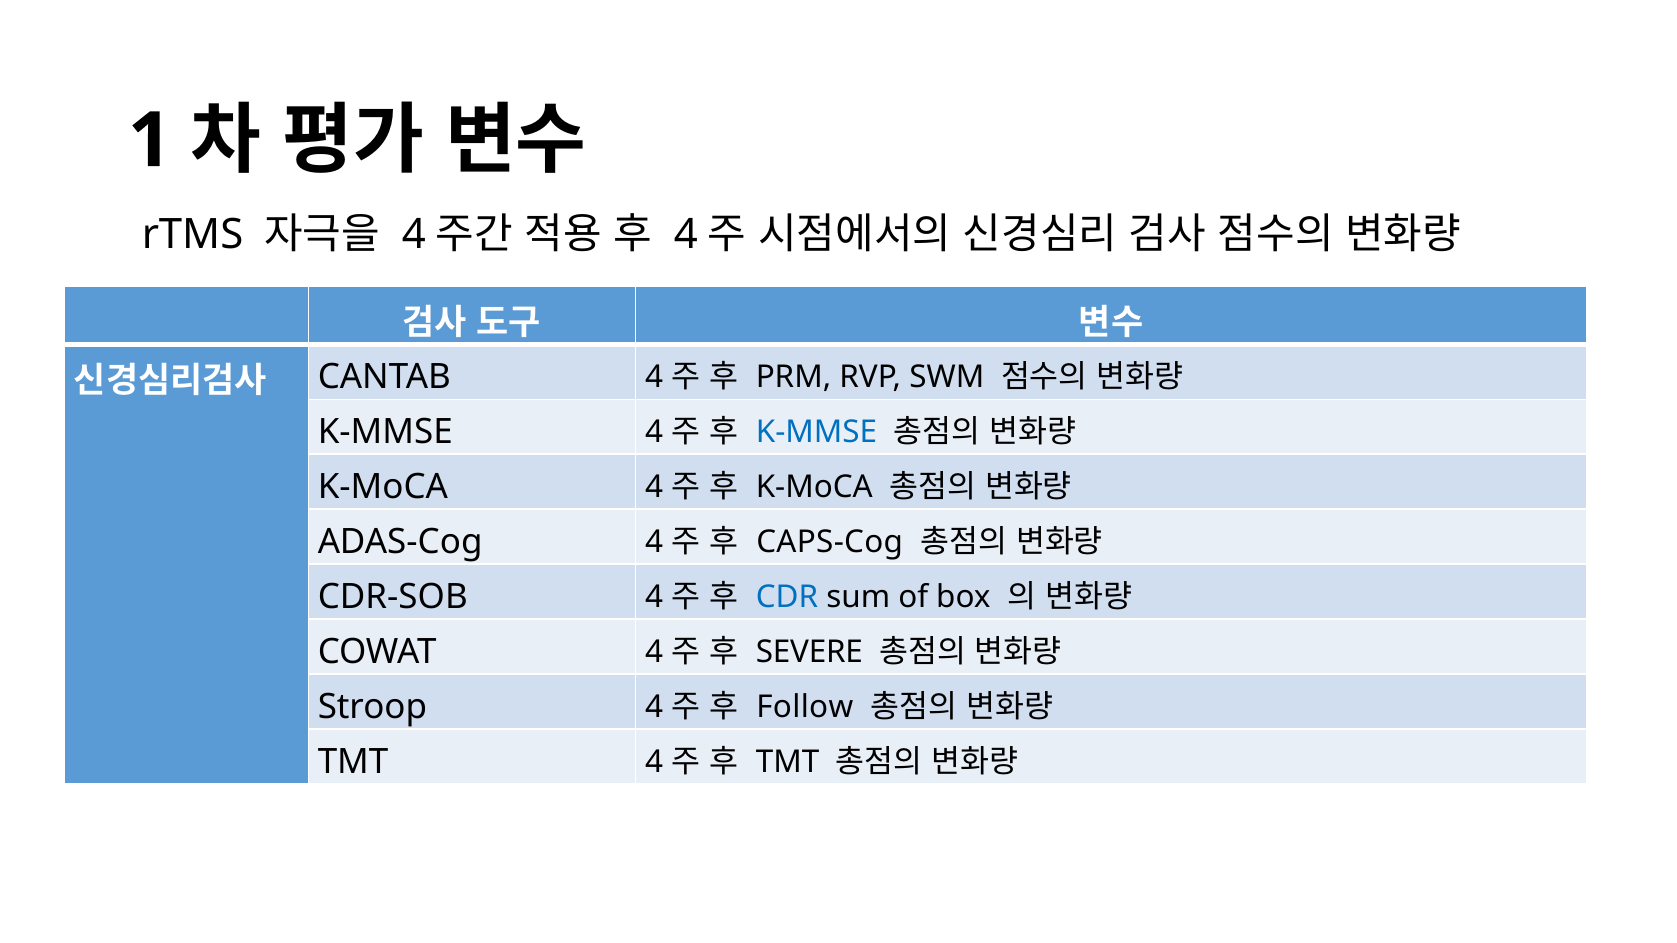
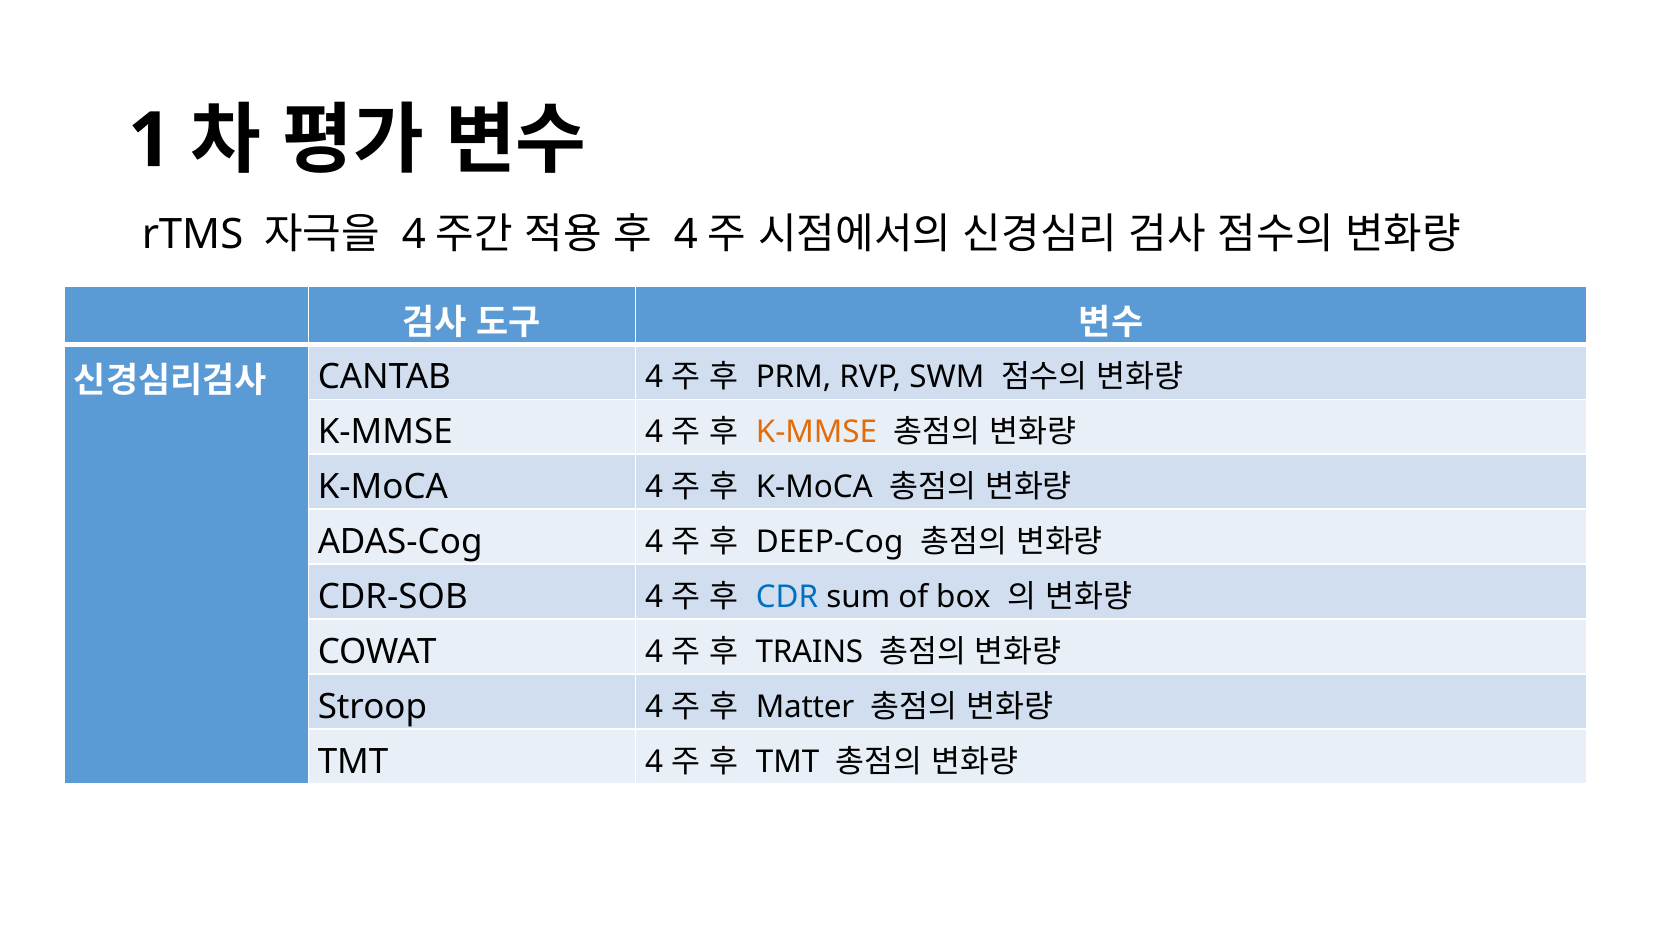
K-MMSE at (817, 432) colour: blue -> orange
CAPS-Cog: CAPS-Cog -> DEEP-Cog
SEVERE: SEVERE -> TRAINS
Follow: Follow -> Matter
